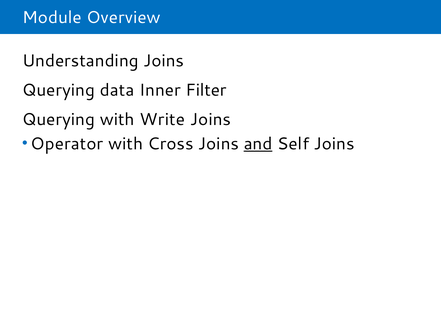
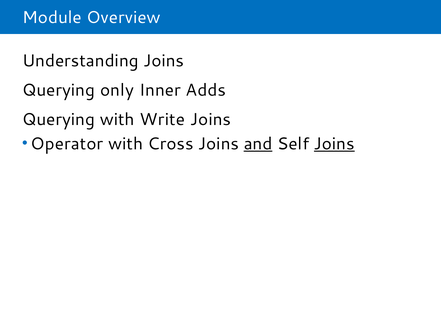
data: data -> only
Filter: Filter -> Adds
Joins at (334, 144) underline: none -> present
